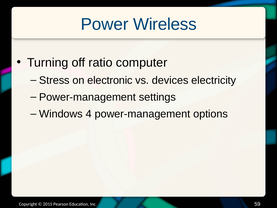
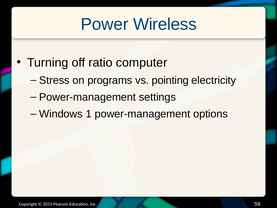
electronic: electronic -> programs
devices: devices -> pointing
4: 4 -> 1
